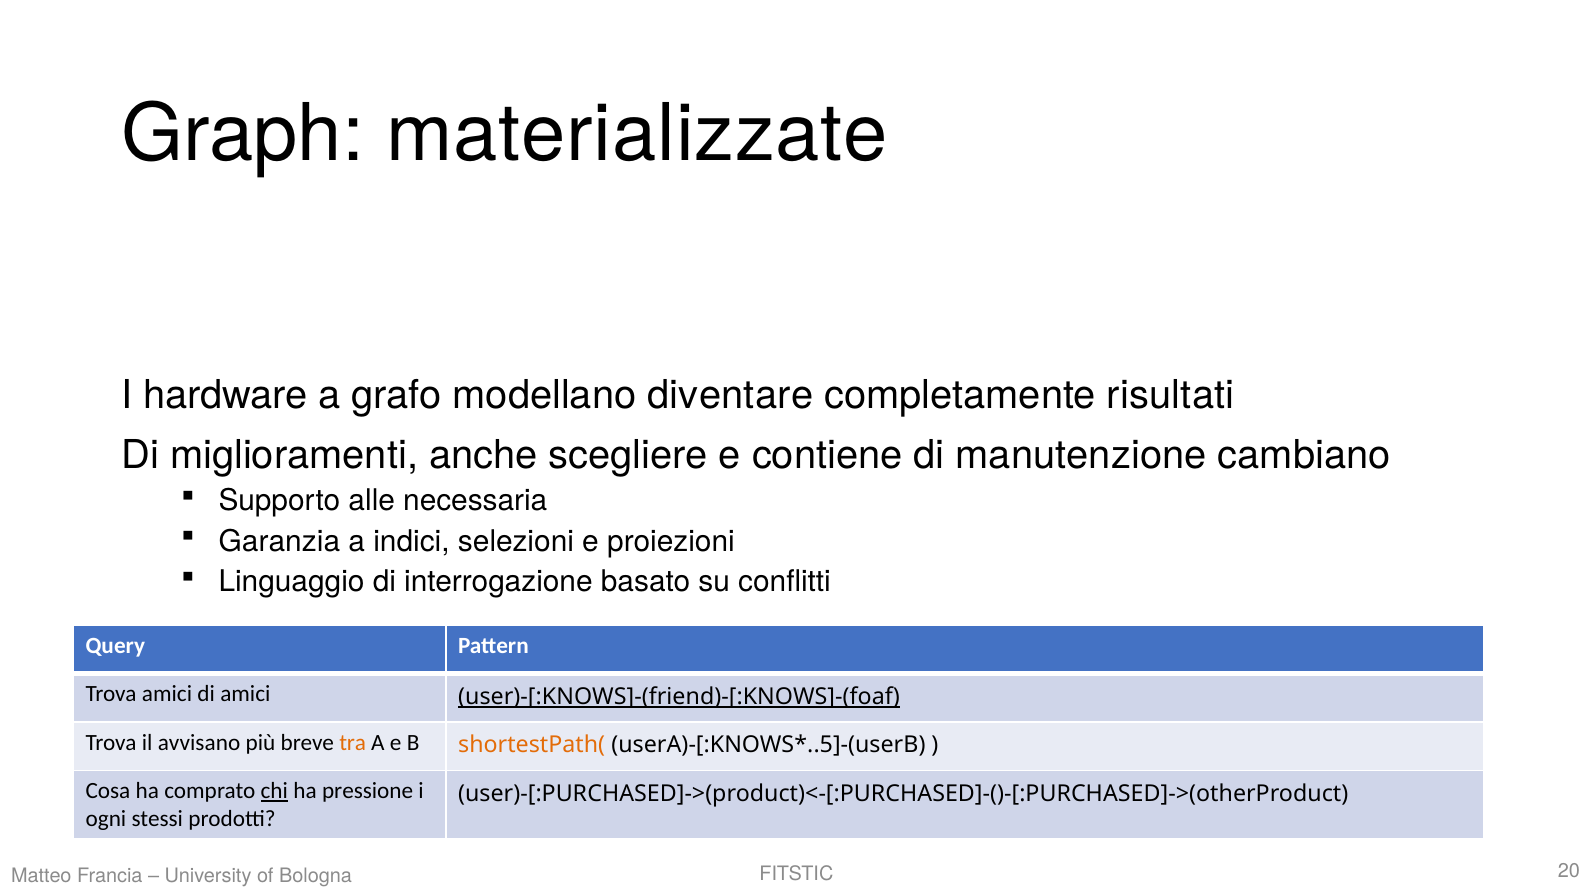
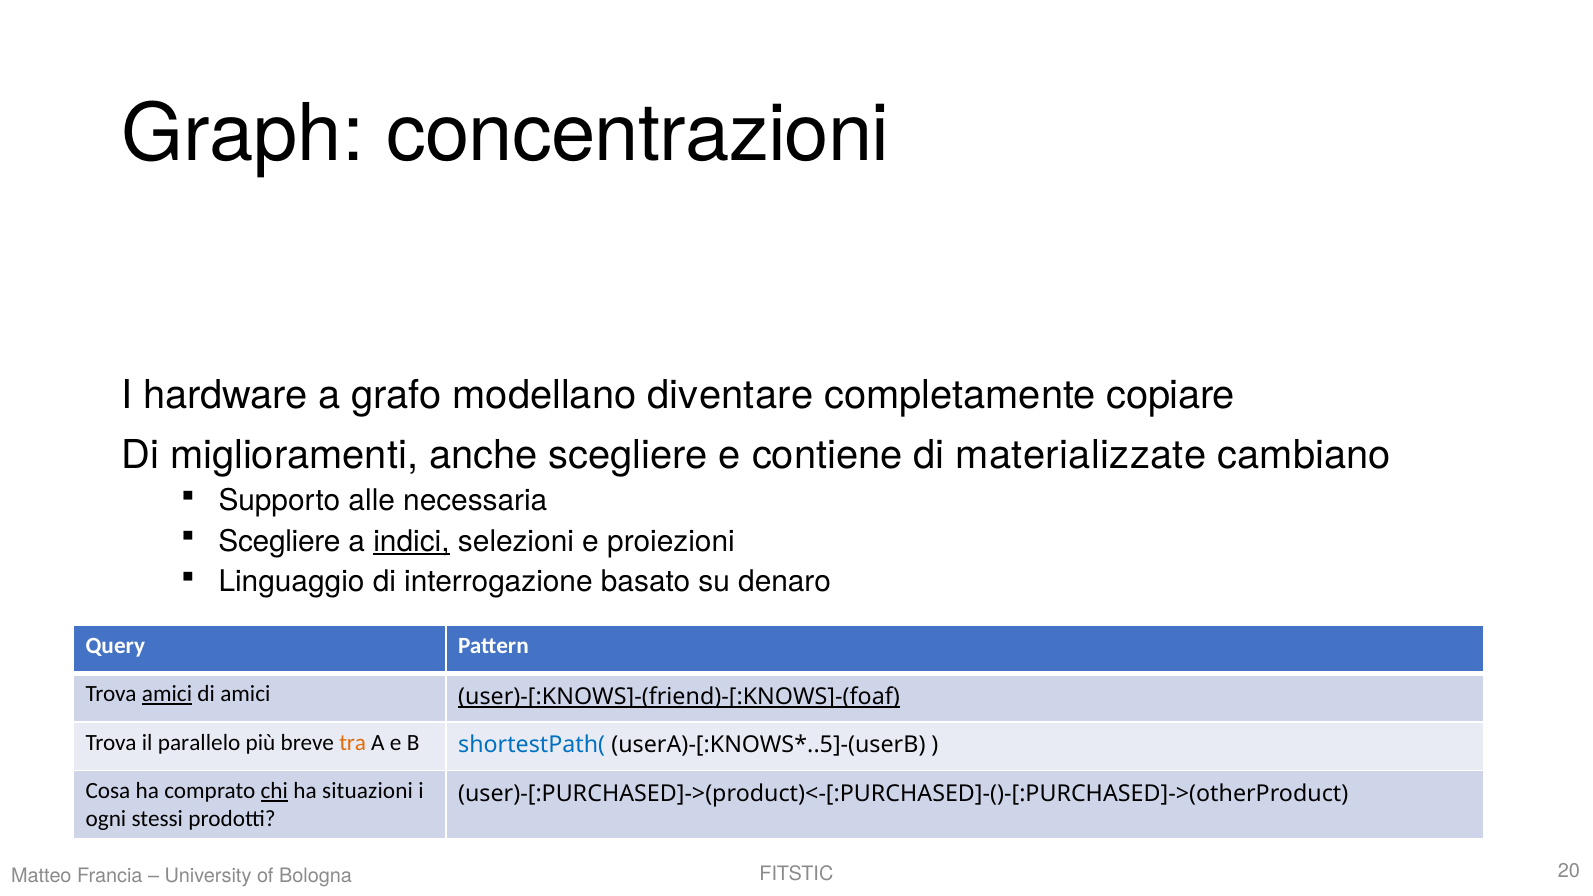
materializzate: materializzate -> concentrazioni
risultati: risultati -> copiare
manutenzione: manutenzione -> materializzate
Garanzia at (279, 541): Garanzia -> Scegliere
indici underline: none -> present
conflitti: conflitti -> denaro
amici at (167, 694) underline: none -> present
avvisano: avvisano -> parallelo
shortestPath( colour: orange -> blue
pressione: pressione -> situazioni
